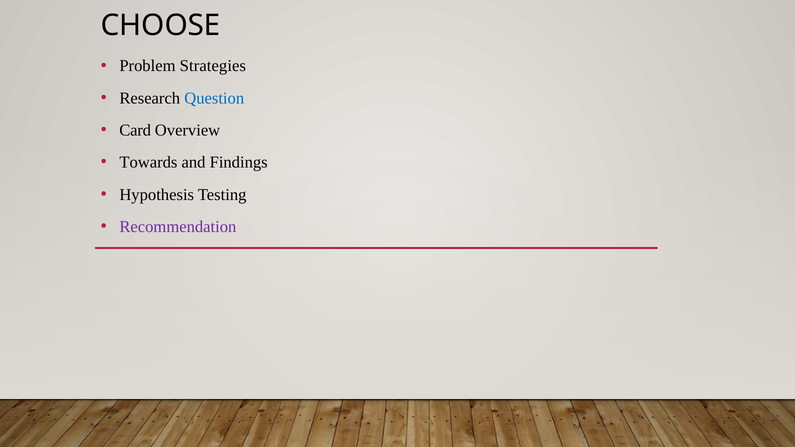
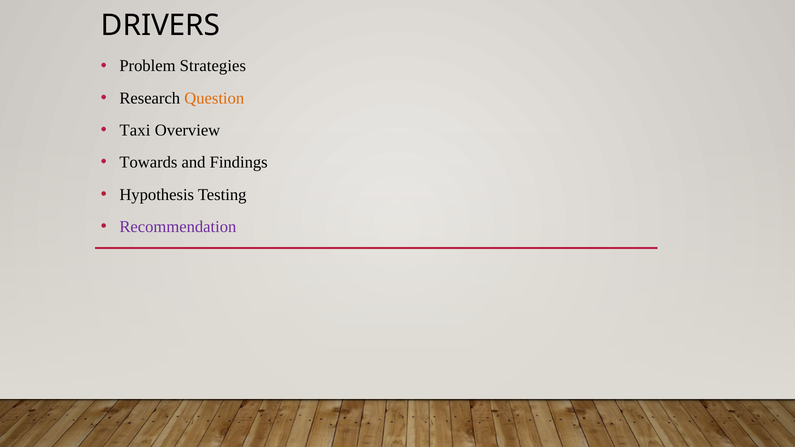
CHOOSE: CHOOSE -> DRIVERS
Question colour: blue -> orange
Card: Card -> Taxi
